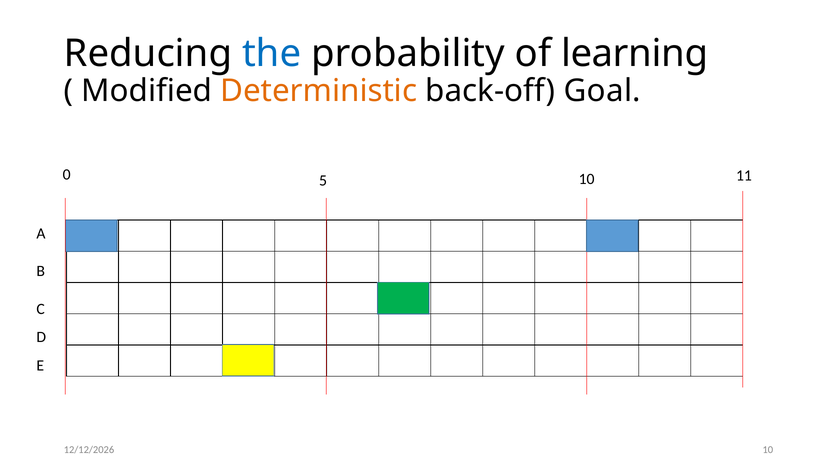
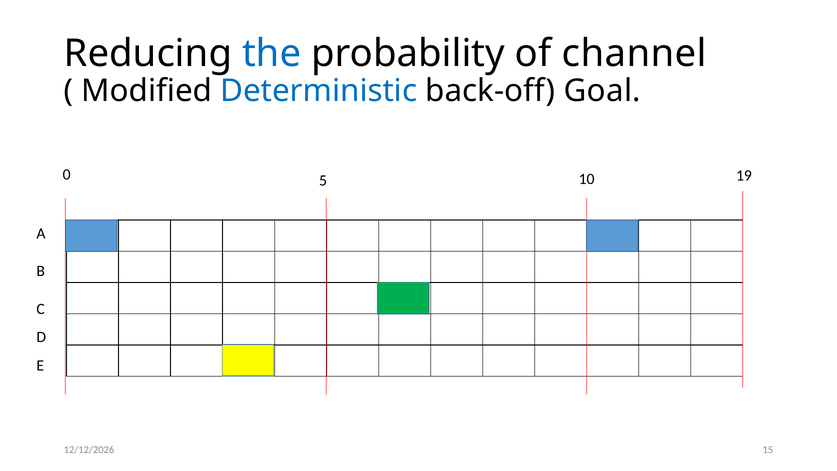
learning: learning -> channel
Deterministic colour: orange -> blue
11: 11 -> 19
10 at (768, 450): 10 -> 15
